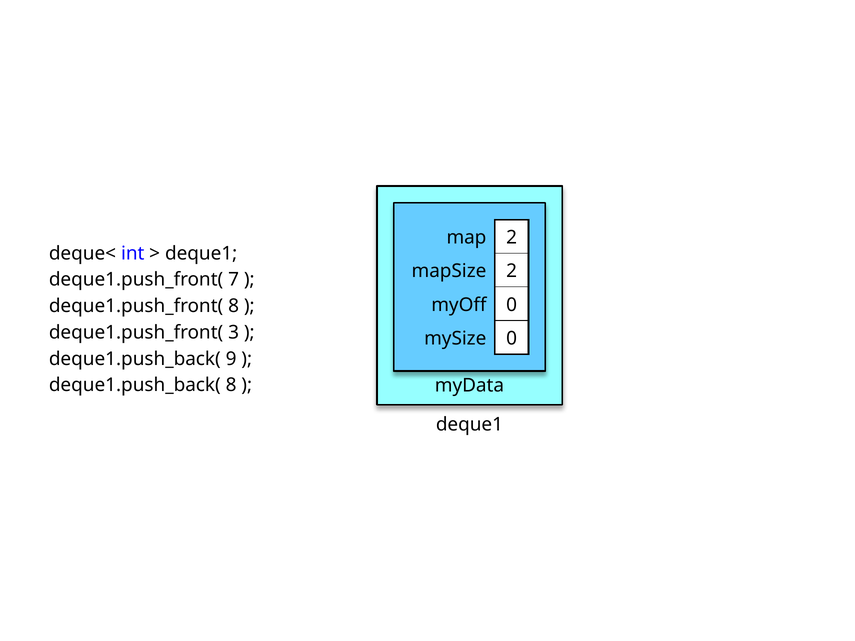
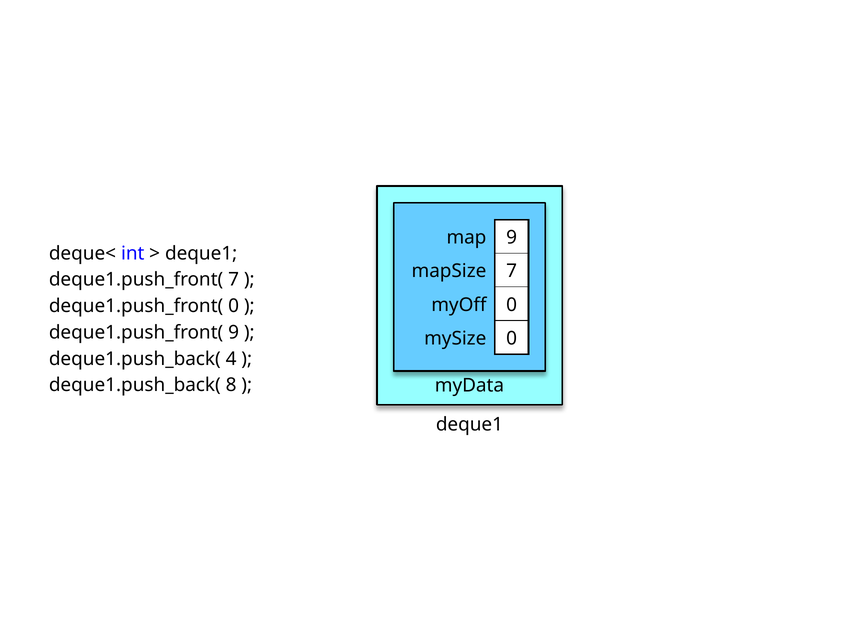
map 2: 2 -> 9
mapSize 2: 2 -> 7
deque1.push_front( 8: 8 -> 0
deque1.push_front( 3: 3 -> 9
9: 9 -> 4
